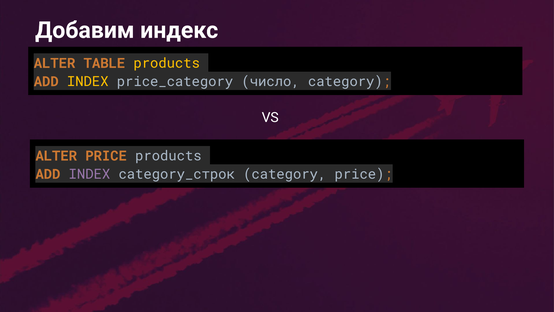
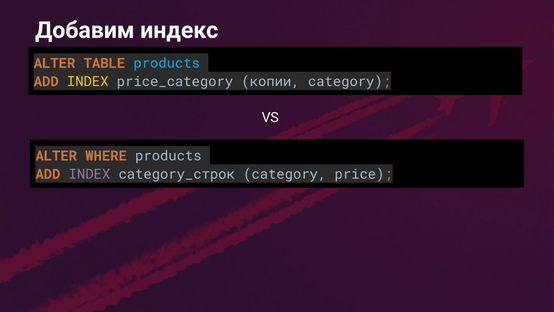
products at (167, 63) colour: yellow -> light blue
число: число -> копии
ALTER PRICE: PRICE -> WHERE
